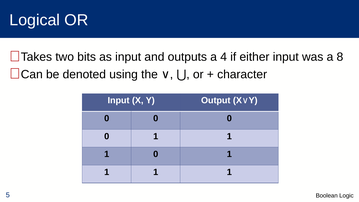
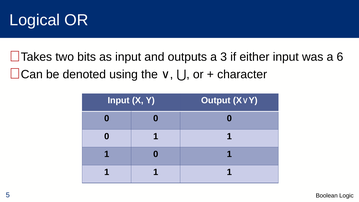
4: 4 -> 3
8: 8 -> 6
